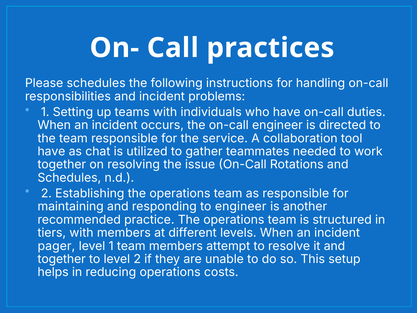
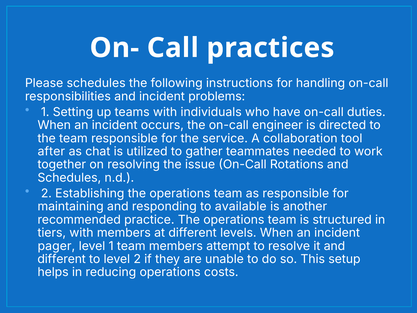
have at (51, 151): have -> after
to engineer: engineer -> available
together at (62, 259): together -> different
